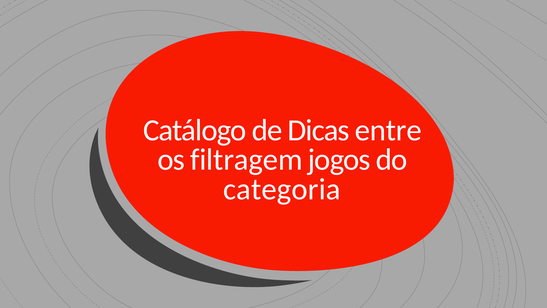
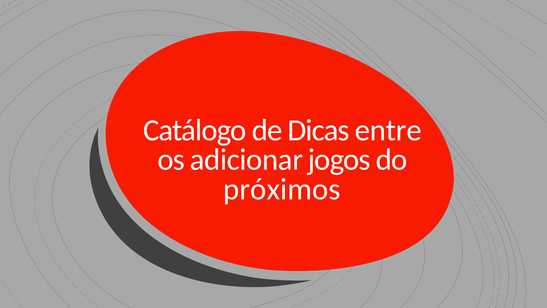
filtragem: filtragem -> adicionar
categoria: categoria -> próximos
